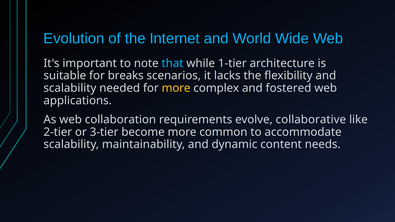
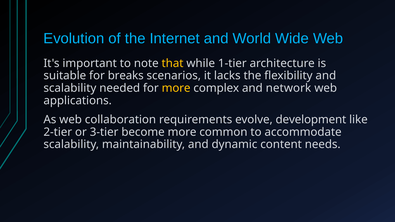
that colour: light blue -> yellow
fostered: fostered -> network
collaborative: collaborative -> development
